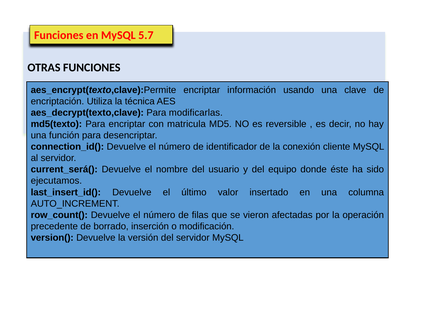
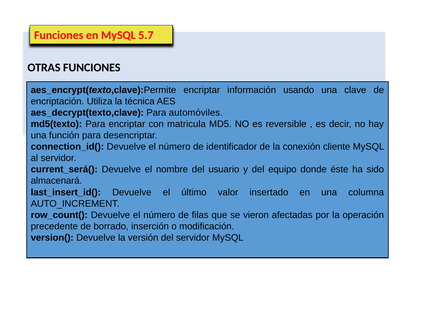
modificarlas: modificarlas -> automóviles
ejecutamos: ejecutamos -> almacenará
